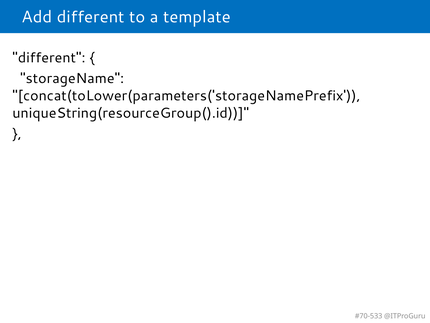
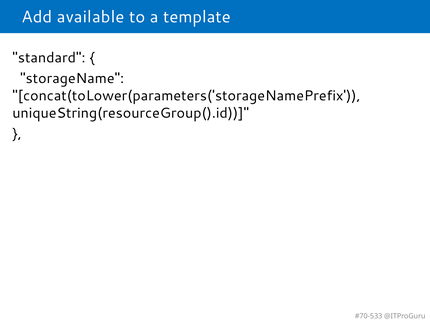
Add different: different -> available
different at (49, 58): different -> standard
